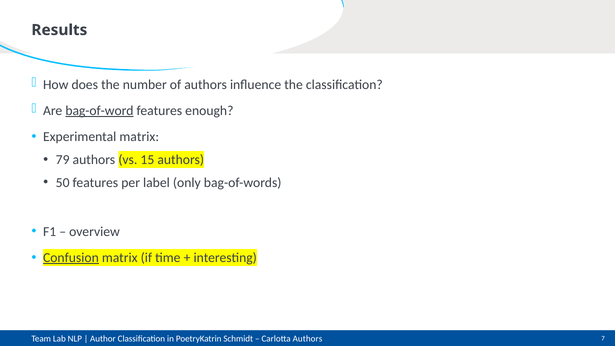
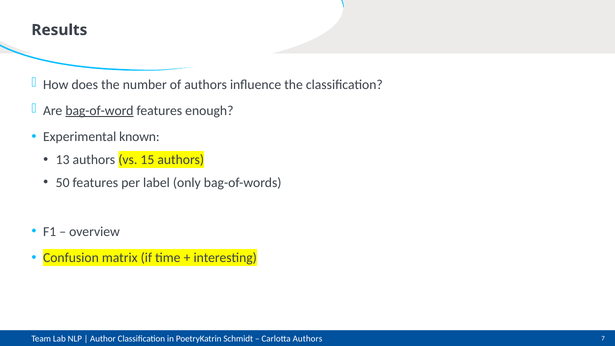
Experimental matrix: matrix -> known
79: 79 -> 13
Confusion underline: present -> none
